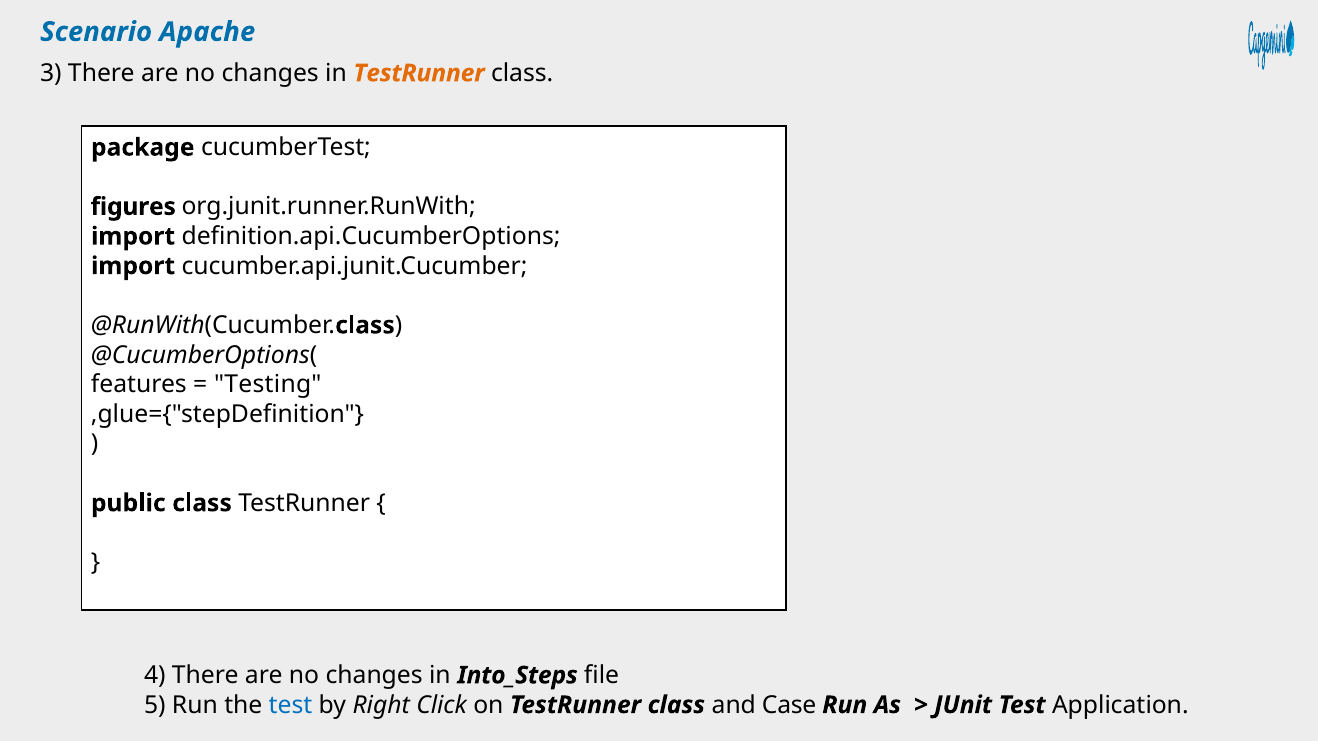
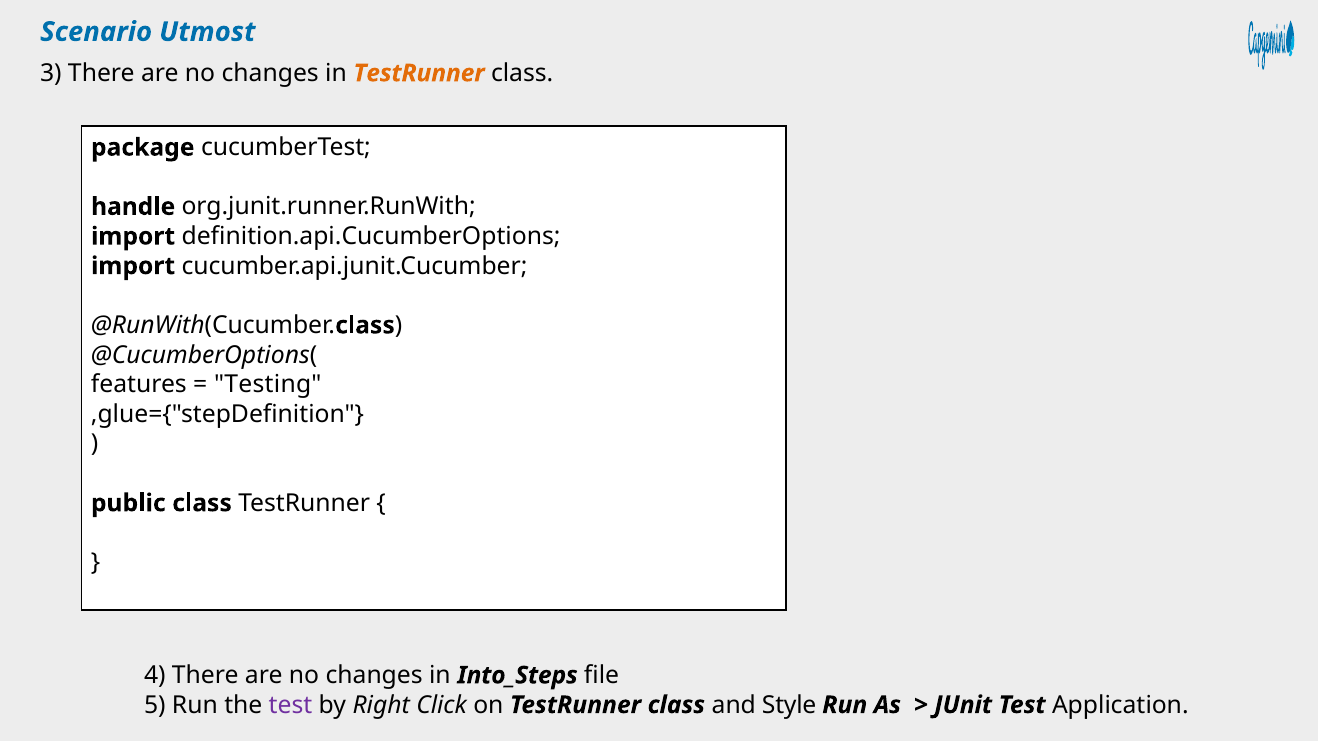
Apache: Apache -> Utmost
figures: figures -> handle
test at (291, 705) colour: blue -> purple
Case: Case -> Style
